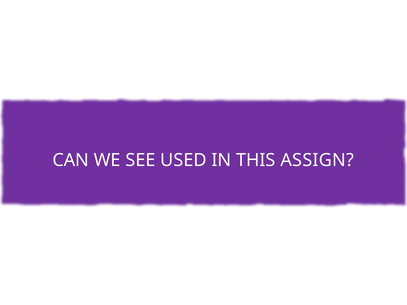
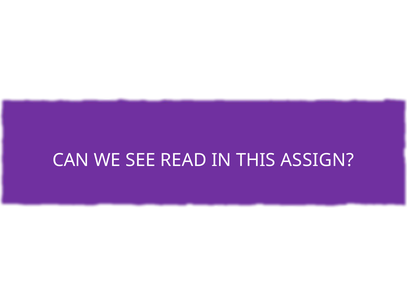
USED: USED -> READ
